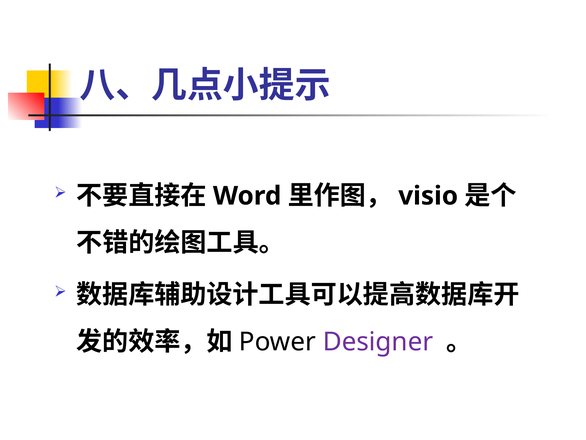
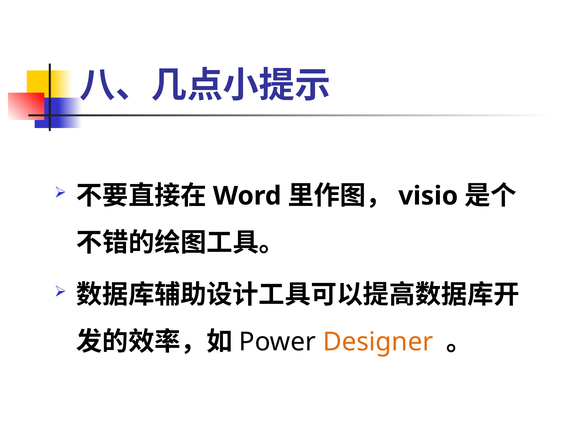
Designer colour: purple -> orange
